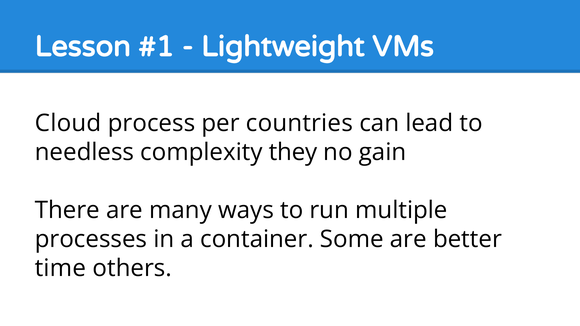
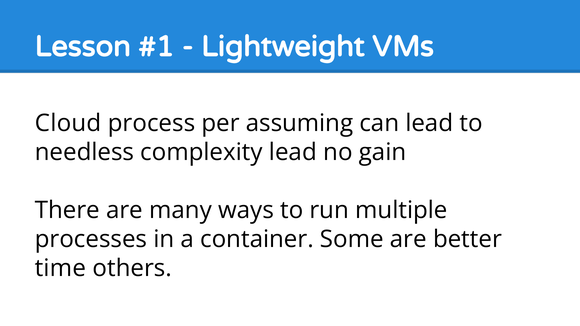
countries: countries -> assuming
complexity they: they -> lead
